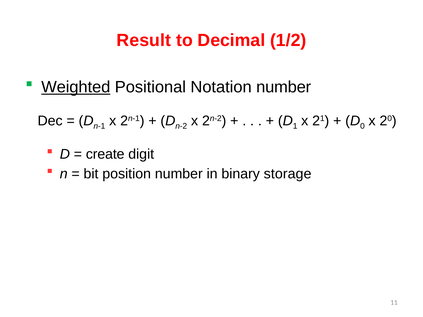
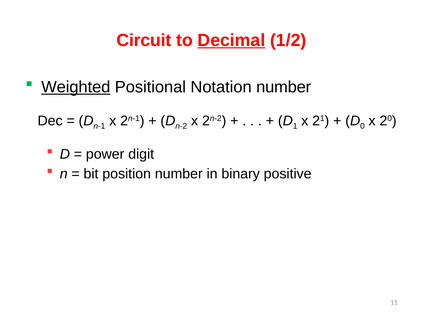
Result: Result -> Circuit
Decimal underline: none -> present
create: create -> power
storage: storage -> positive
